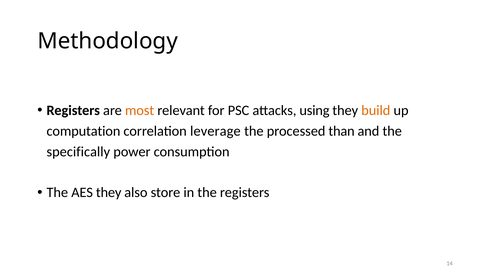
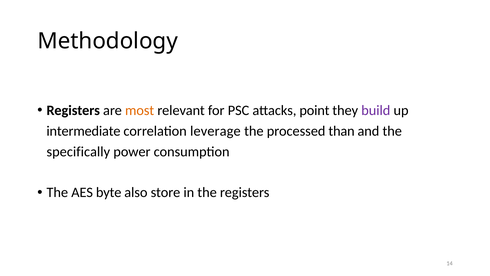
using: using -> point
build colour: orange -> purple
computation: computation -> intermediate
AES they: they -> byte
